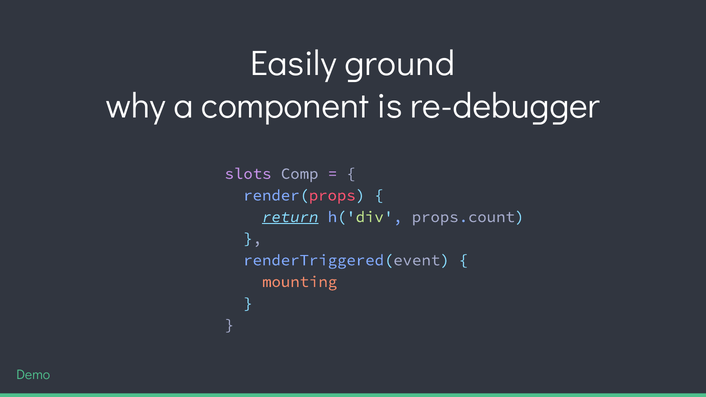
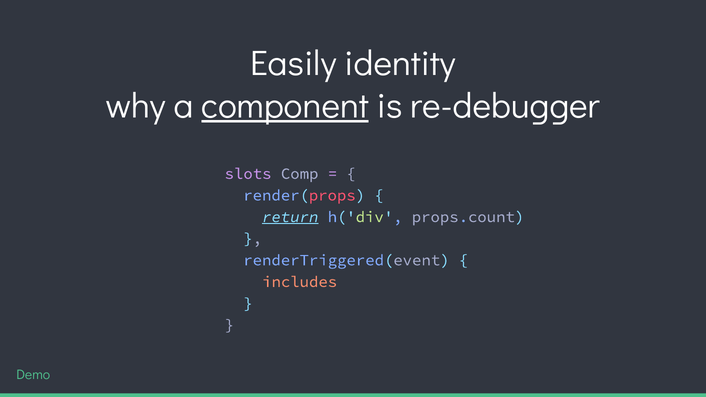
ground: ground -> identity
component underline: none -> present
mounting: mounting -> includes
